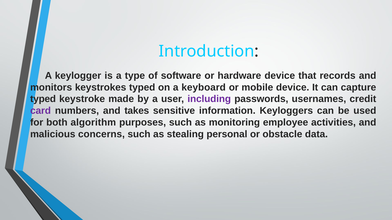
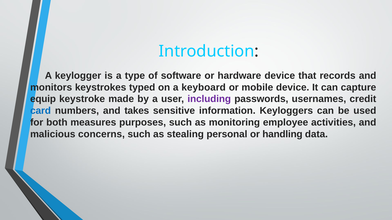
typed at (43, 99): typed -> equip
card colour: purple -> blue
algorithm: algorithm -> measures
obstacle: obstacle -> handling
